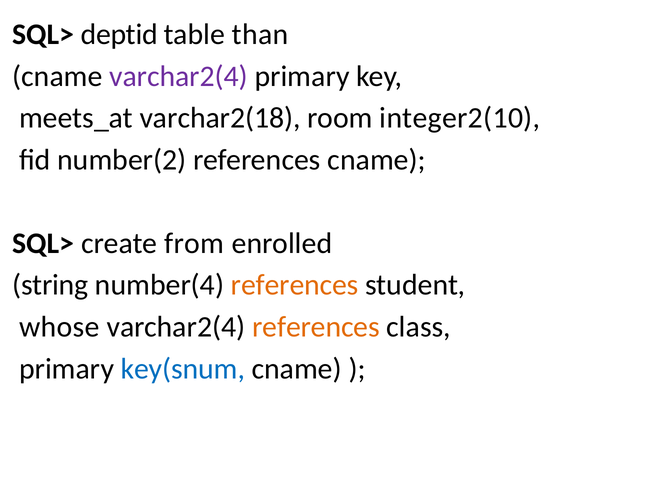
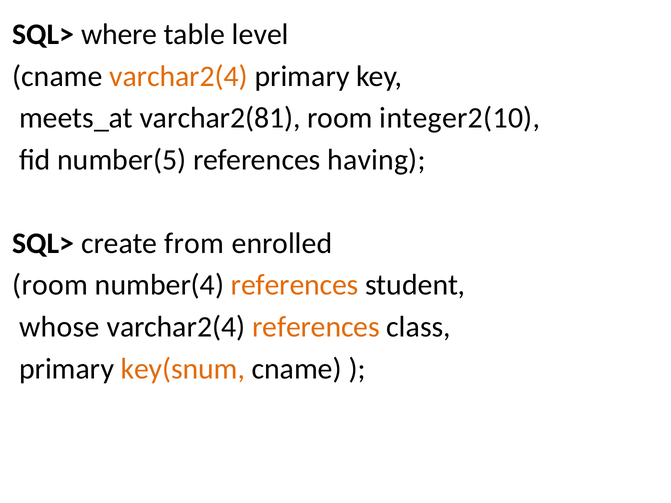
deptid: deptid -> where
than: than -> level
varchar2(4 at (179, 76) colour: purple -> orange
varchar2(18: varchar2(18 -> varchar2(81
number(2: number(2 -> number(5
references cname: cname -> having
string at (50, 285): string -> room
key(snum colour: blue -> orange
